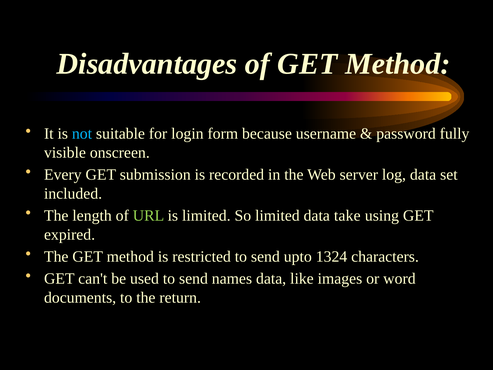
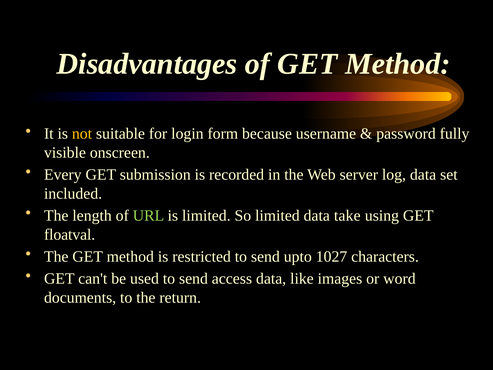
not colour: light blue -> yellow
expired: expired -> floatval
1324: 1324 -> 1027
names: names -> access
